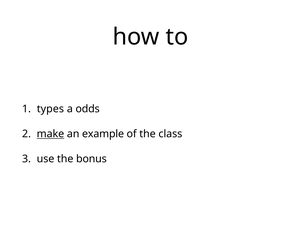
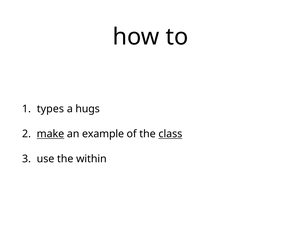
odds: odds -> hugs
class underline: none -> present
bonus: bonus -> within
